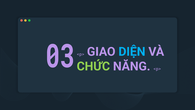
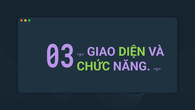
DIỆN colour: light blue -> light green
